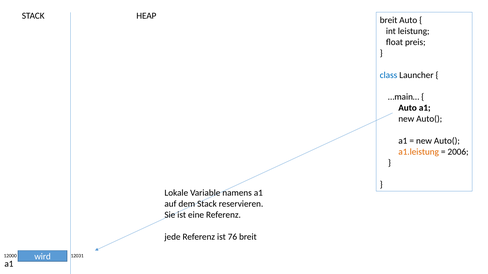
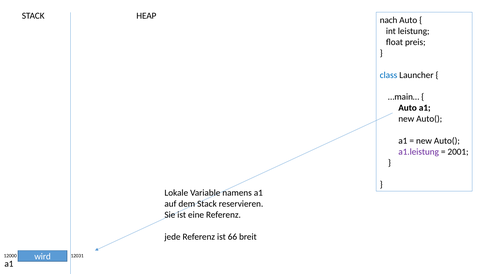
breit at (389, 20): breit -> nach
a1.leistung colour: orange -> purple
2006: 2006 -> 2001
76: 76 -> 66
